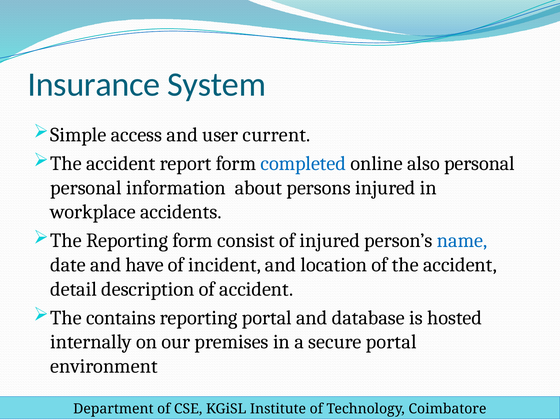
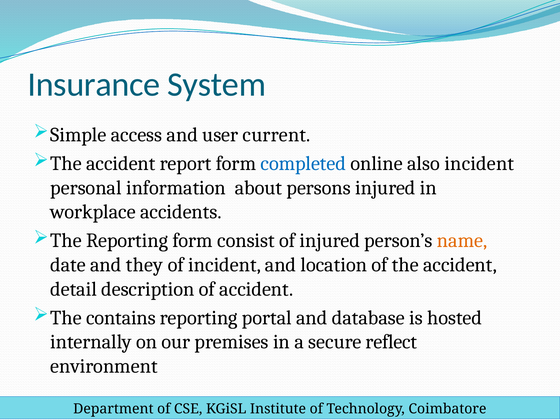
also personal: personal -> incident
name colour: blue -> orange
have: have -> they
secure portal: portal -> reflect
